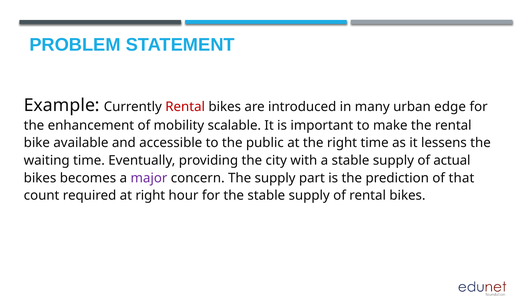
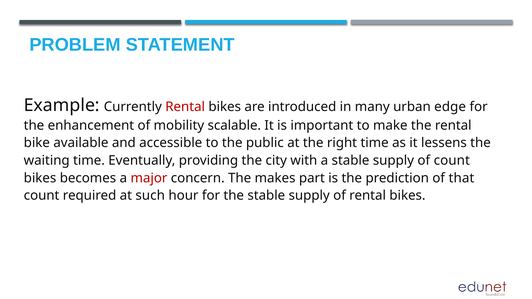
of actual: actual -> count
major colour: purple -> red
The supply: supply -> makes
at right: right -> such
